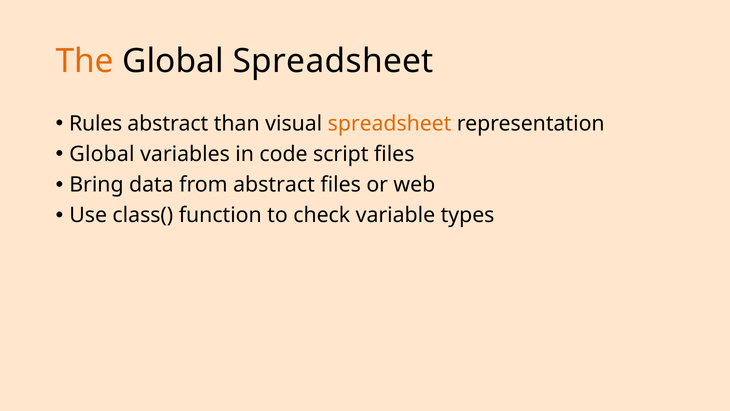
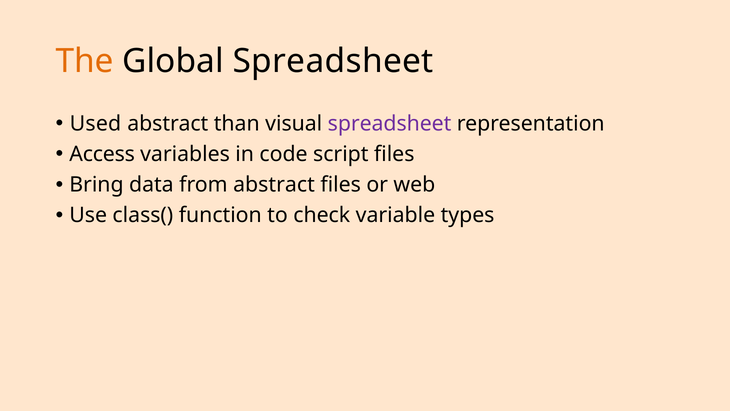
Rules: Rules -> Used
spreadsheet at (390, 123) colour: orange -> purple
Global at (102, 154): Global -> Access
